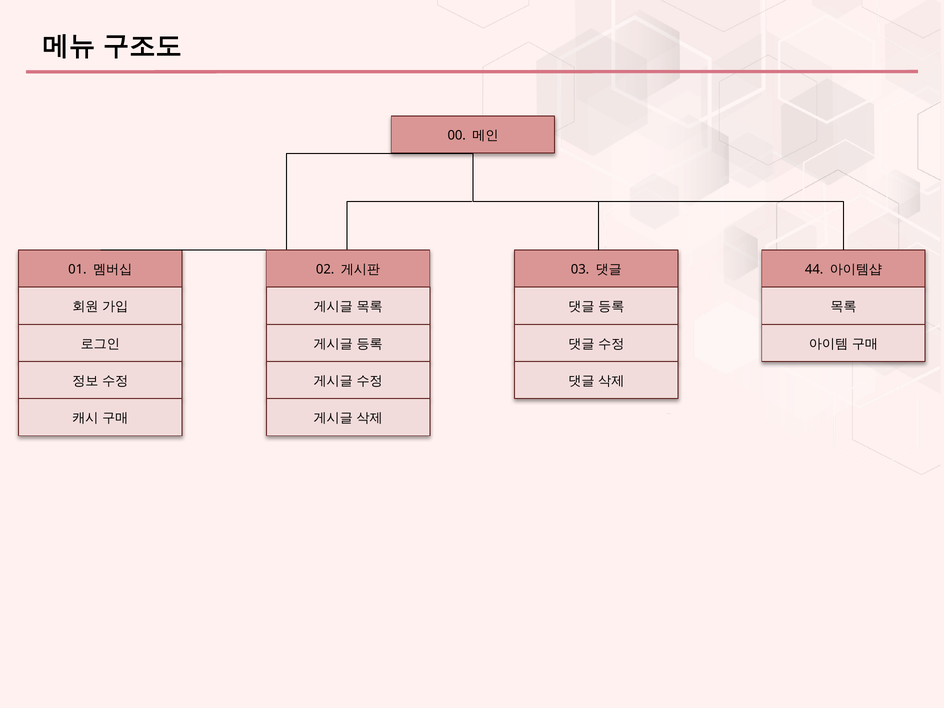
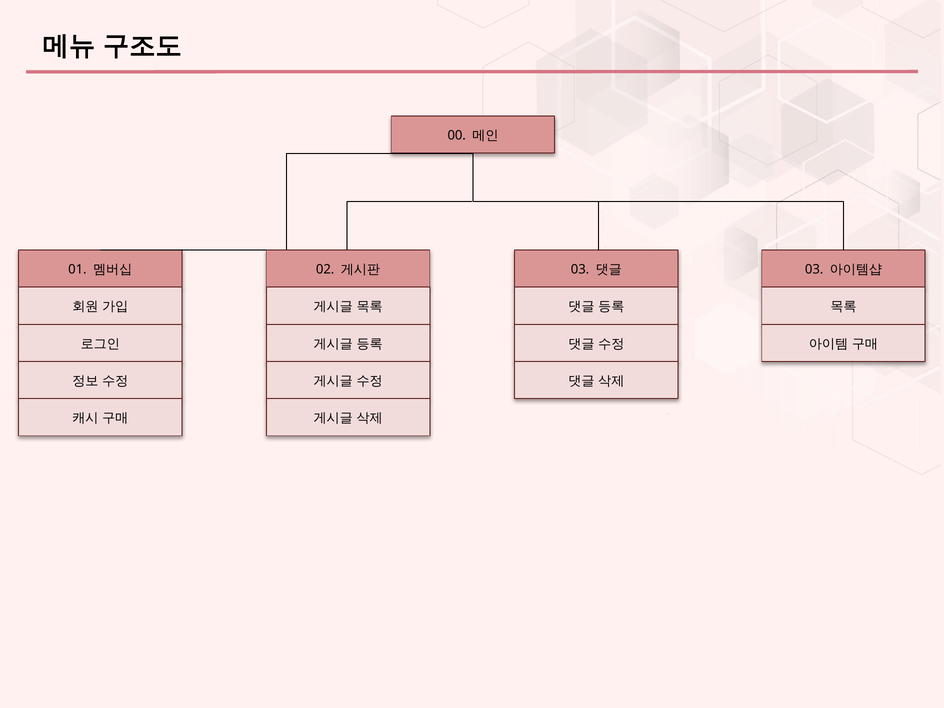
44 at (814, 269): 44 -> 03
